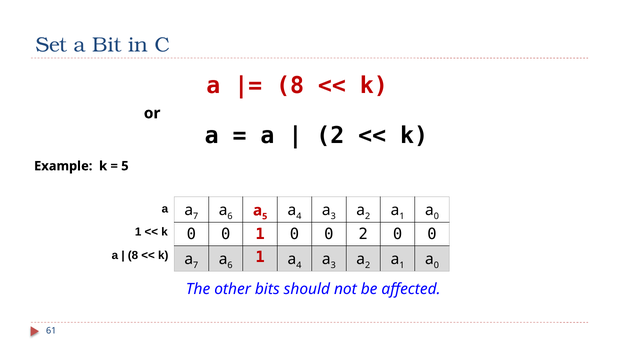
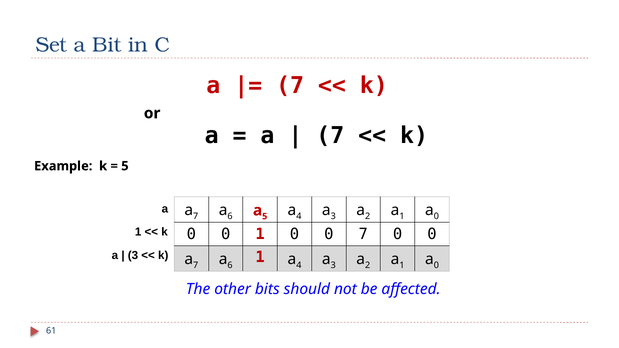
8 at (290, 86): 8 -> 7
2 at (330, 136): 2 -> 7
0 2: 2 -> 7
8 at (133, 256): 8 -> 3
